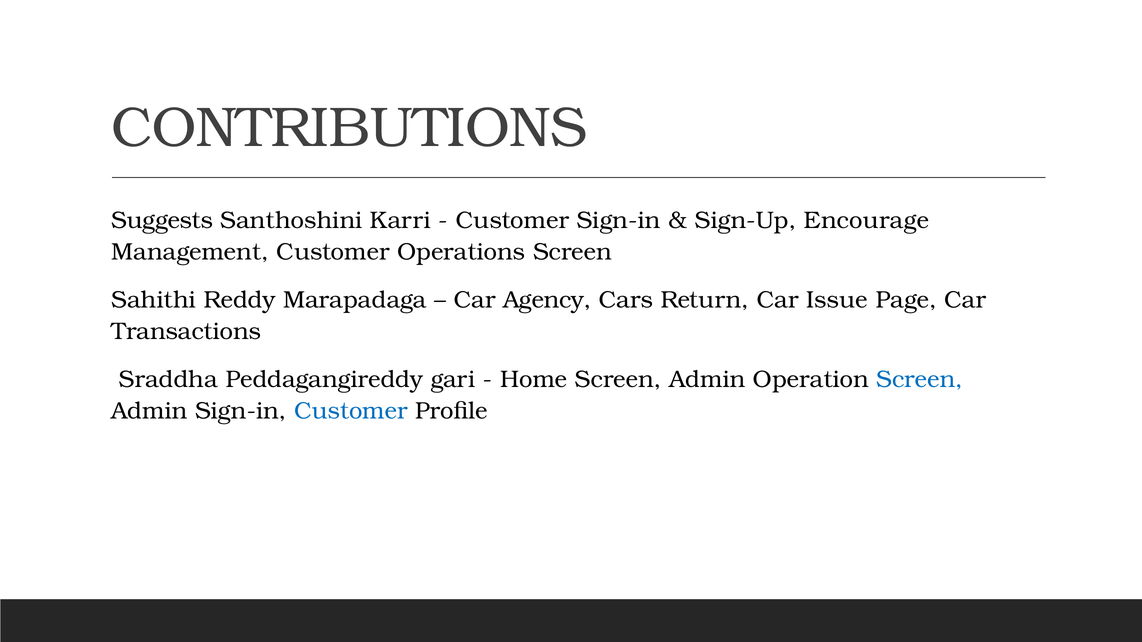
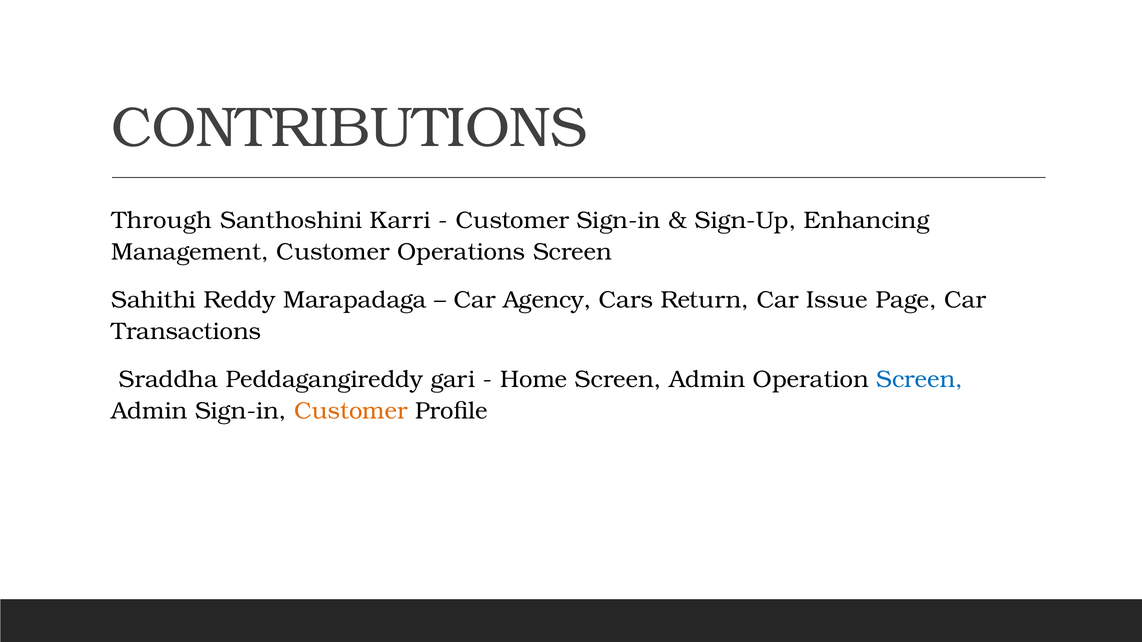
Suggests: Suggests -> Through
Encourage: Encourage -> Enhancing
Customer at (351, 411) colour: blue -> orange
